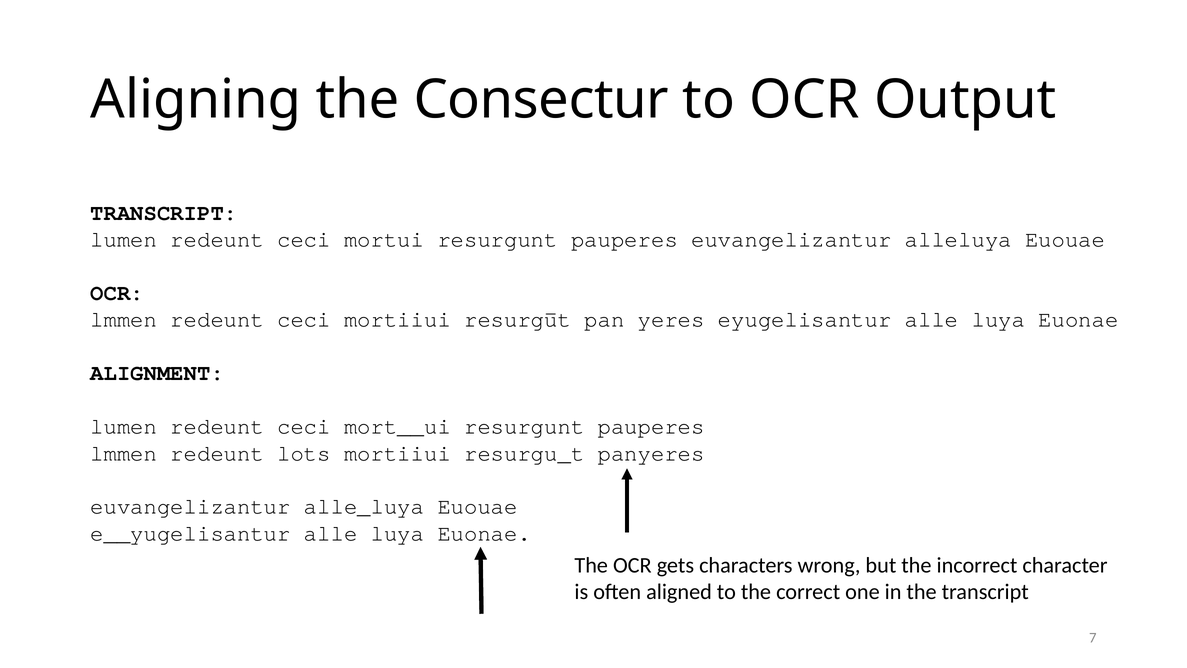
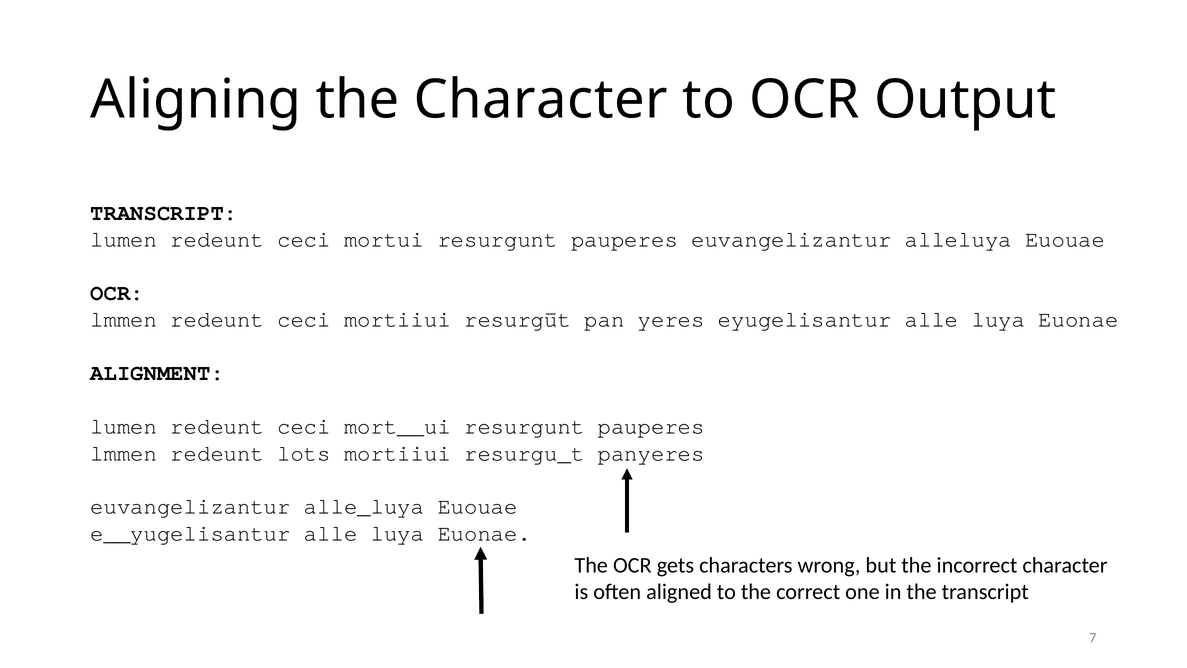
the Consectur: Consectur -> Character
